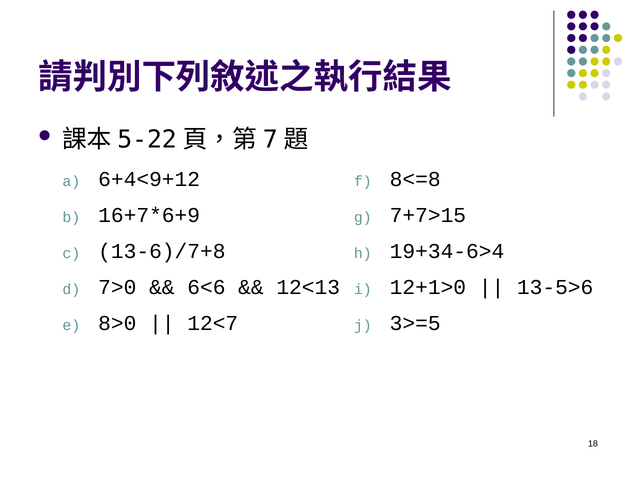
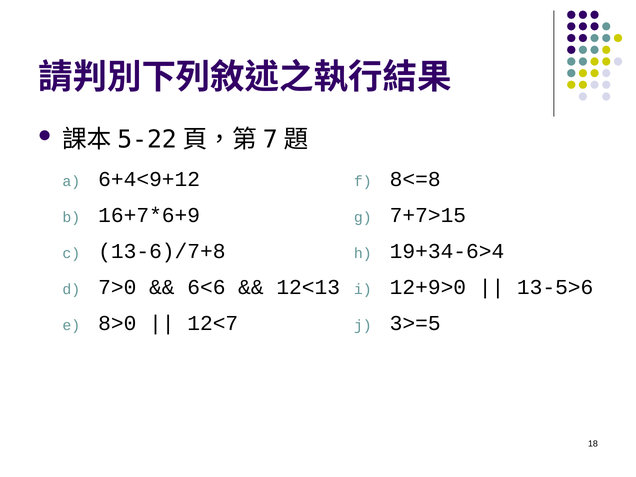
12+1>0: 12+1>0 -> 12+9>0
